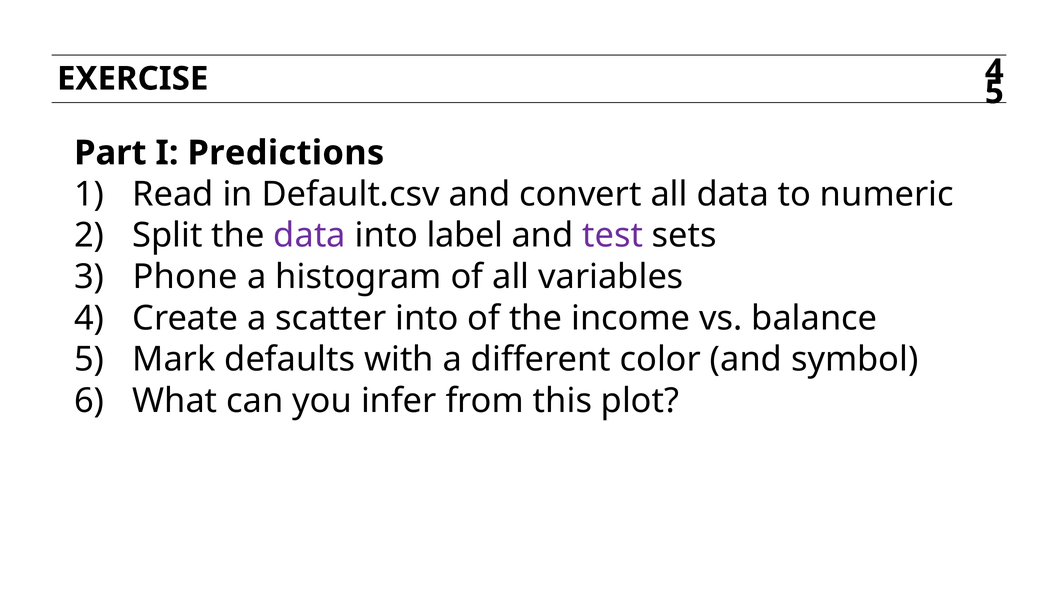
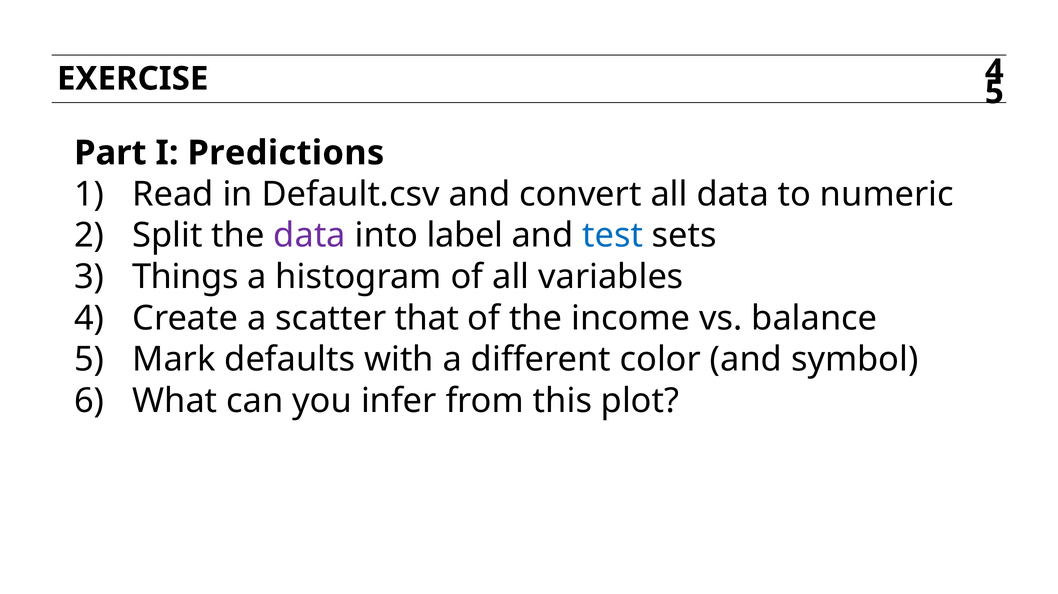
test colour: purple -> blue
Phone: Phone -> Things
scatter into: into -> that
